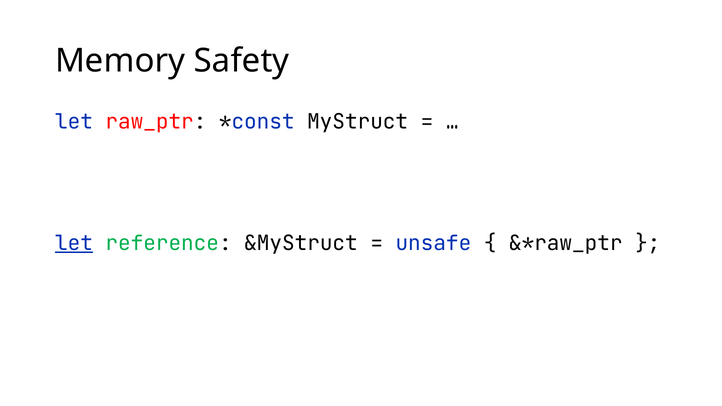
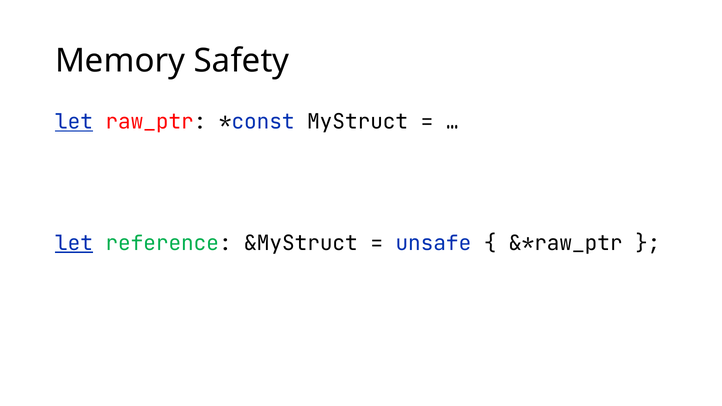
let at (74, 122) underline: none -> present
